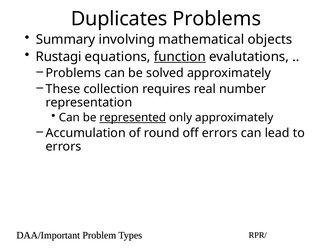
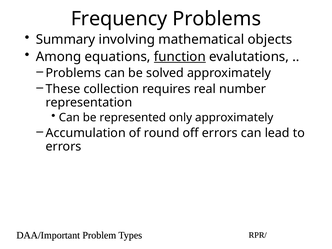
Duplicates: Duplicates -> Frequency
Rustagi: Rustagi -> Among
represented underline: present -> none
